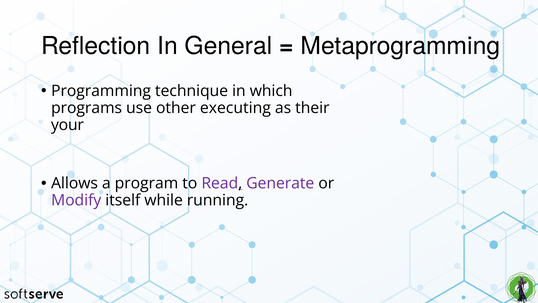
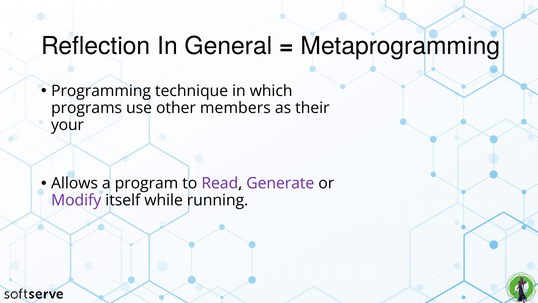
executing: executing -> members
